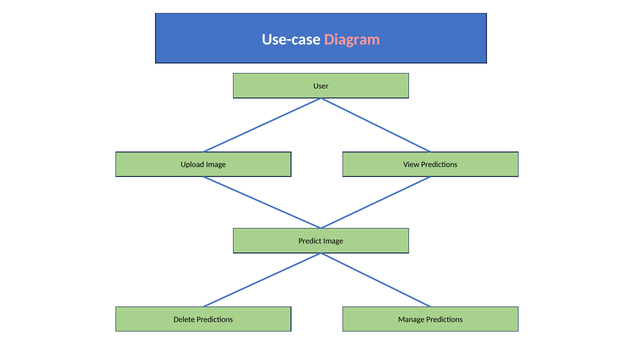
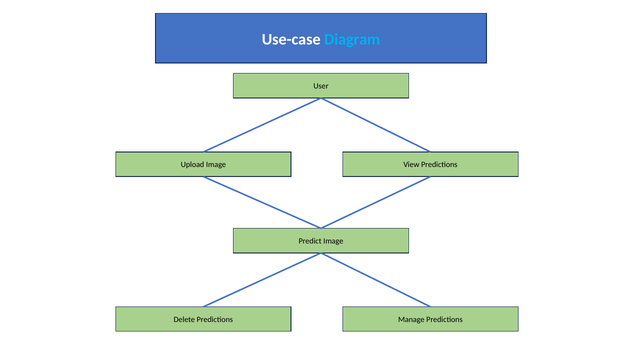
Diagram colour: pink -> light blue
